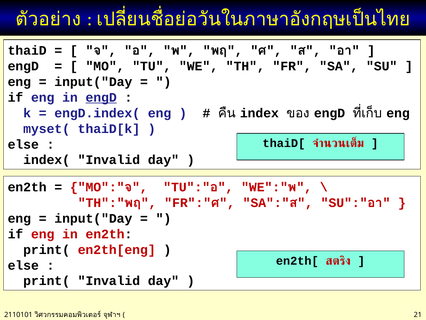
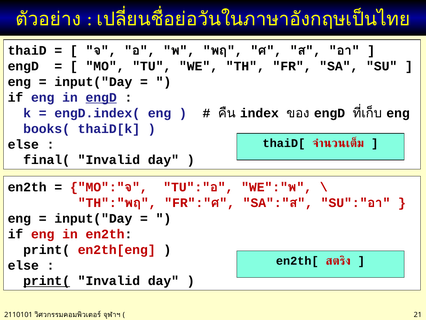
myset(: myset( -> books(
index(: index( -> final(
print( at (47, 281) underline: none -> present
